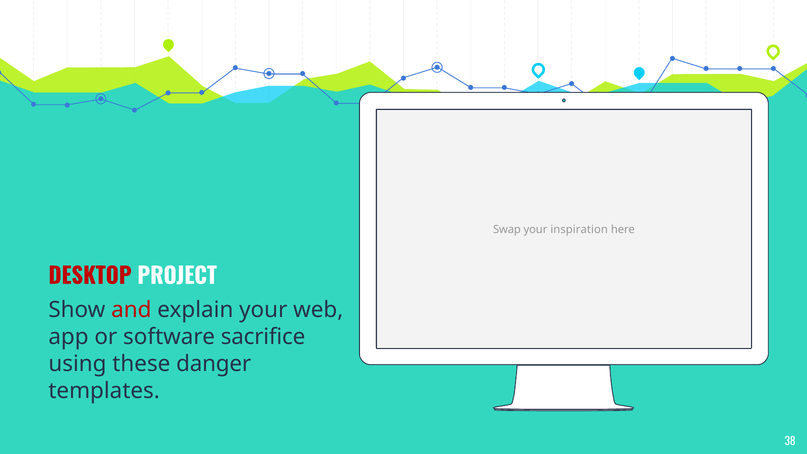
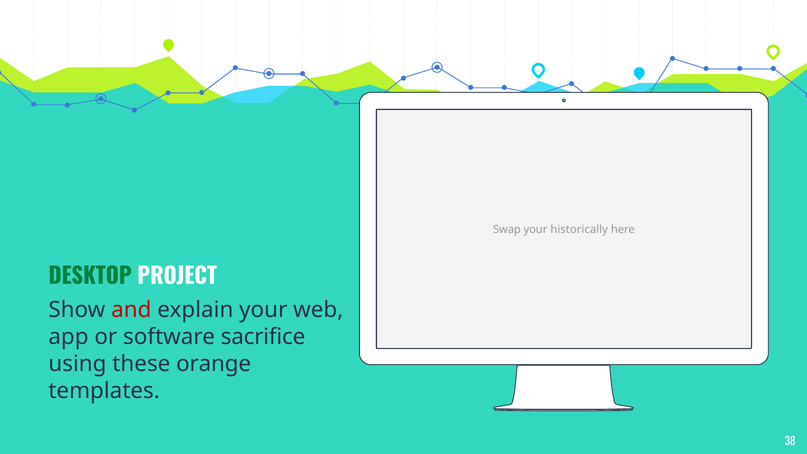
inspiration: inspiration -> historically
DESKTOP colour: red -> green
danger: danger -> orange
